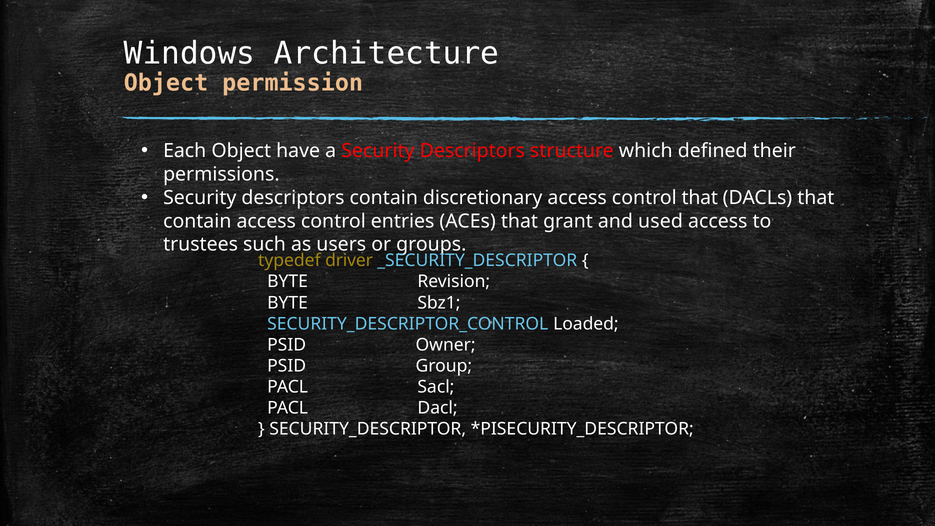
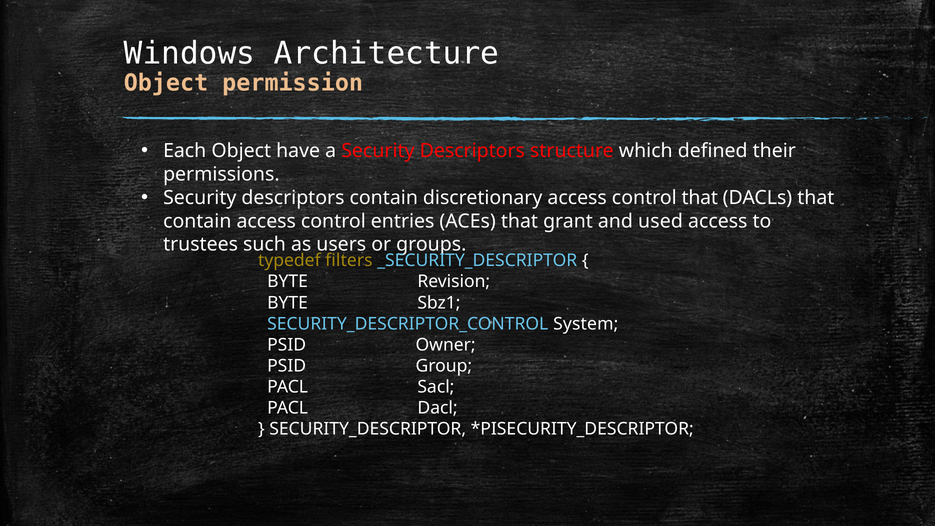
driver: driver -> filters
Loaded: Loaded -> System
